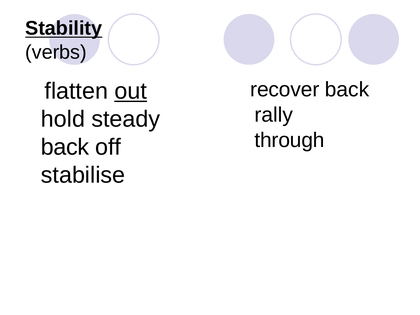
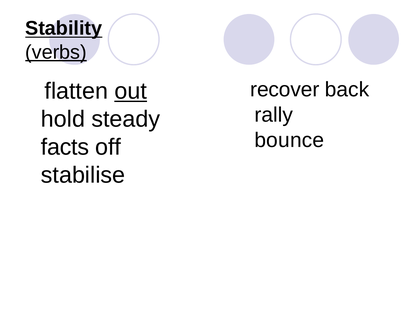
verbs underline: none -> present
through: through -> bounce
back at (65, 147): back -> facts
